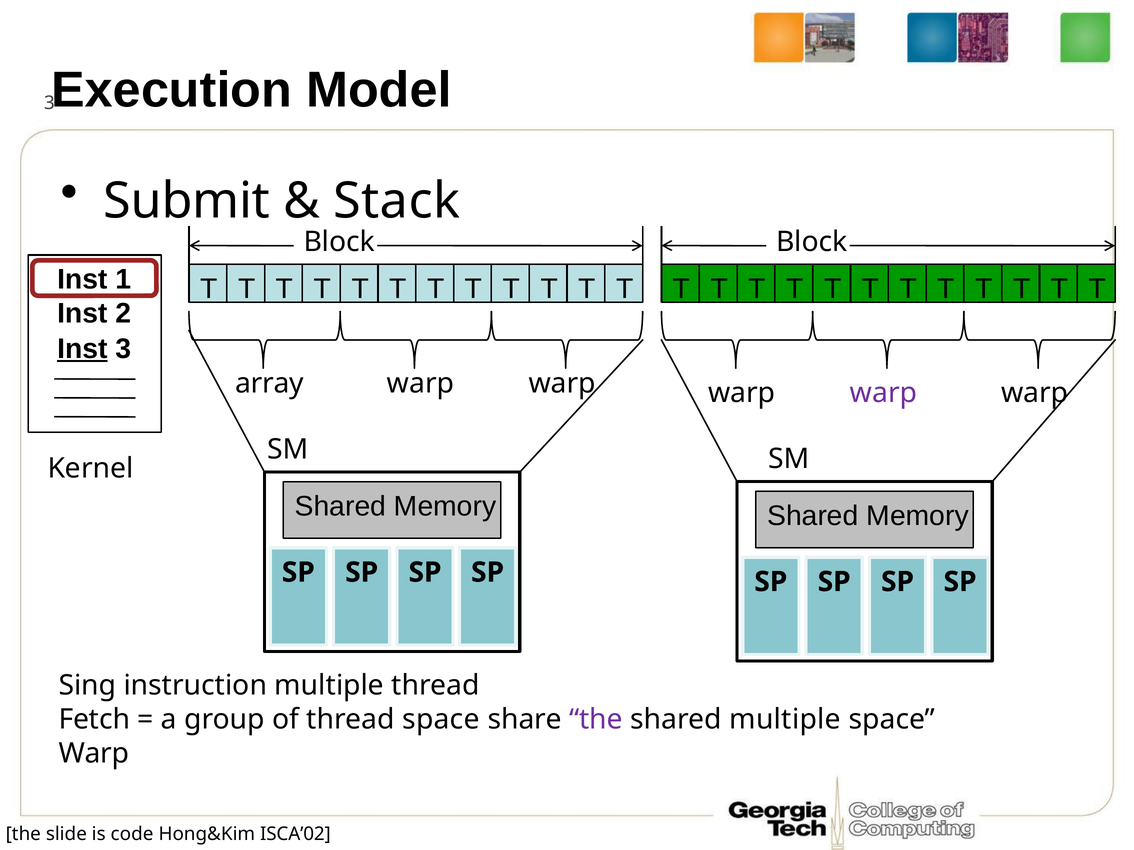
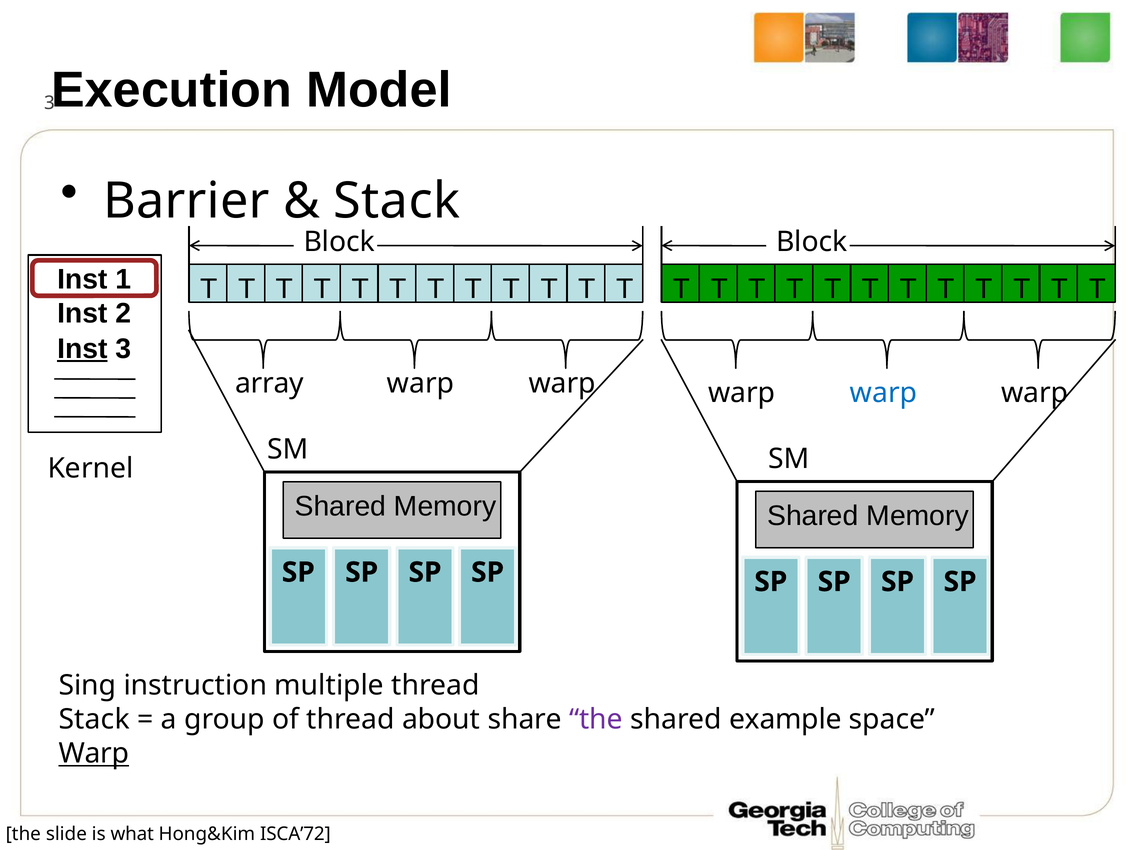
Submit: Submit -> Barrier
warp at (884, 393) colour: purple -> blue
Fetch at (94, 720): Fetch -> Stack
thread space: space -> about
shared multiple: multiple -> example
Warp at (94, 754) underline: none -> present
code: code -> what
ISCA’02: ISCA’02 -> ISCA’72
